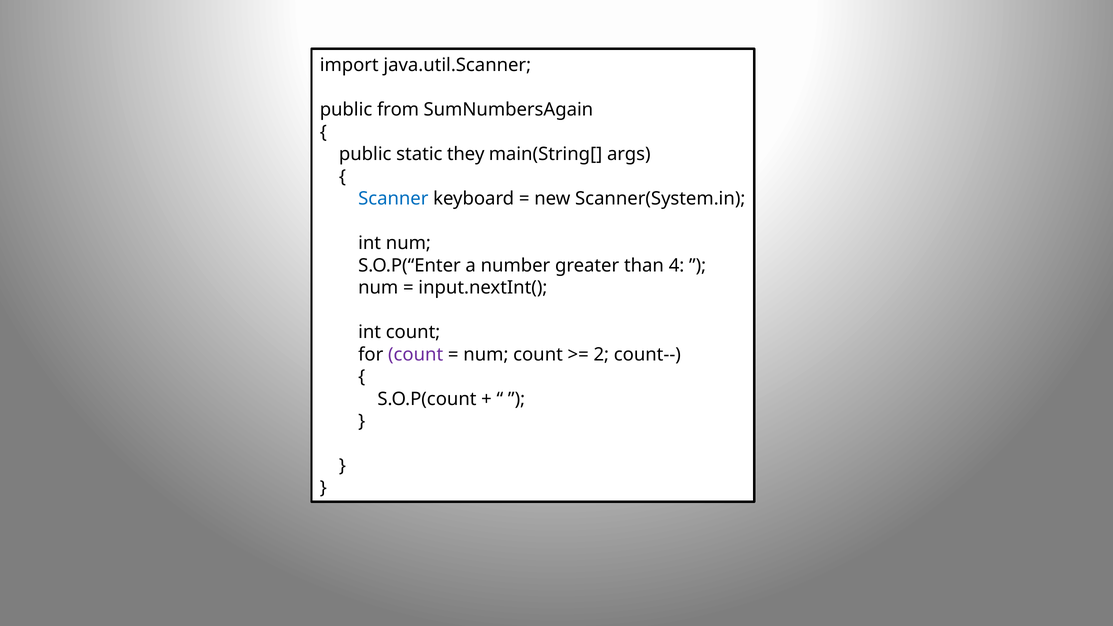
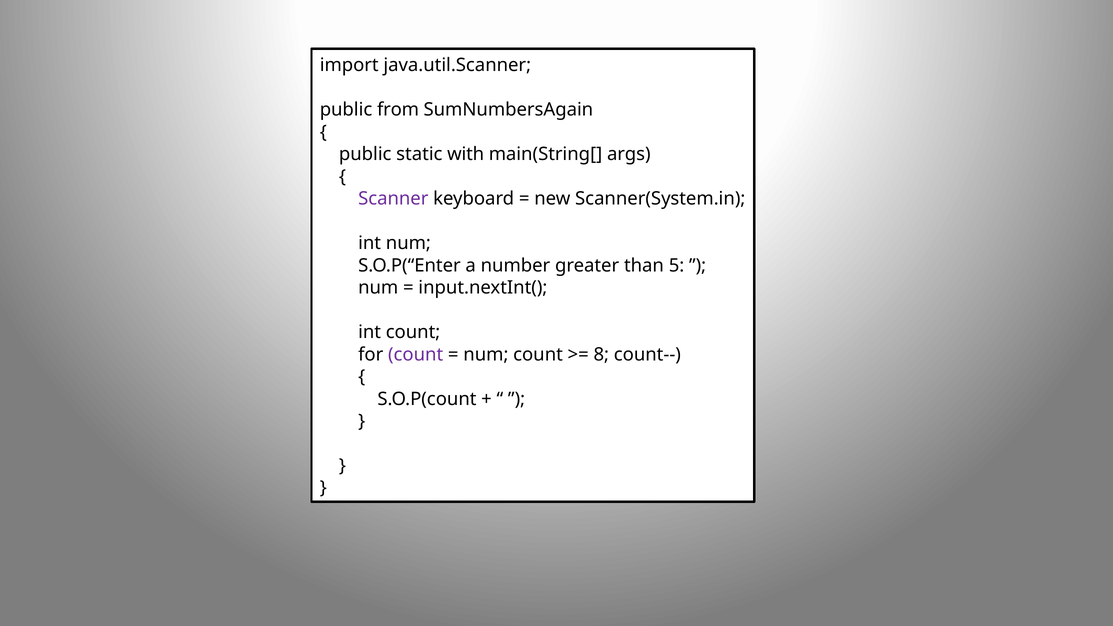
they: they -> with
Scanner colour: blue -> purple
4: 4 -> 5
2: 2 -> 8
